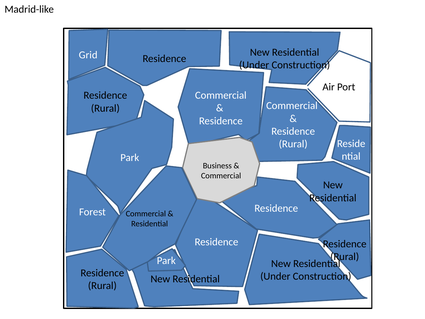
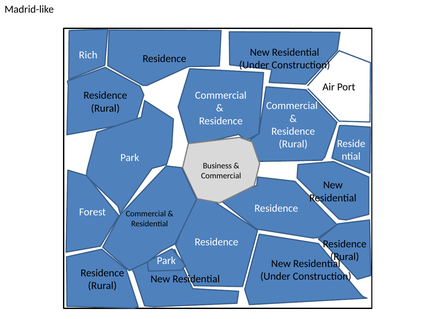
Grid: Grid -> Rich
